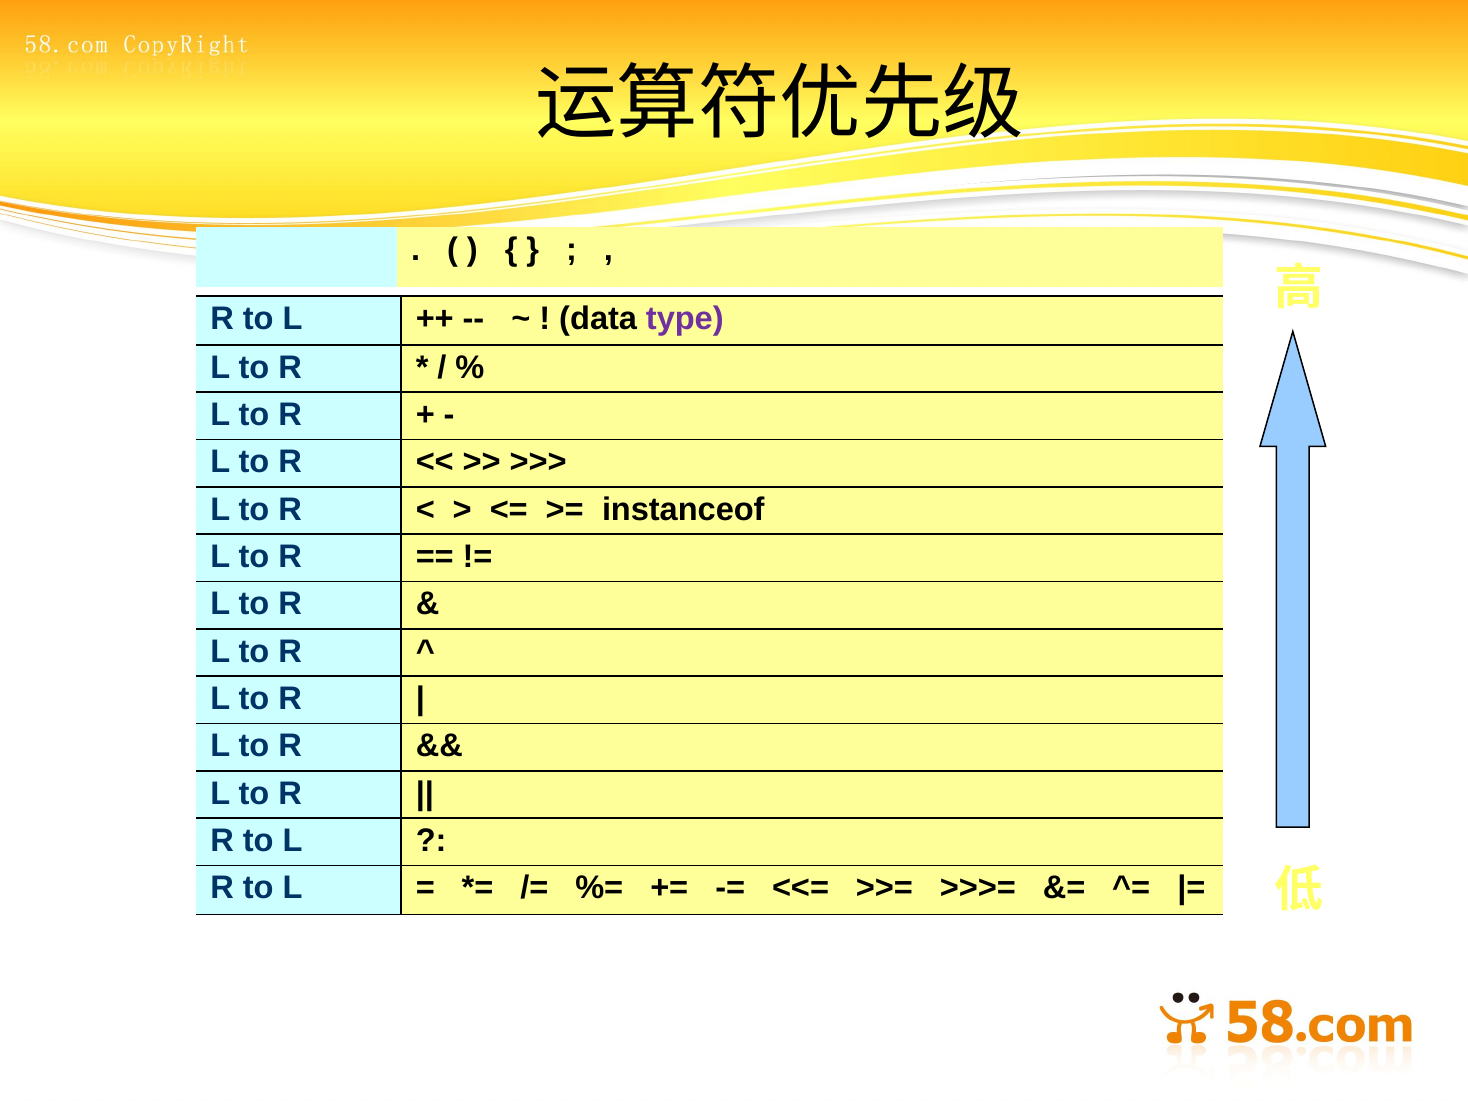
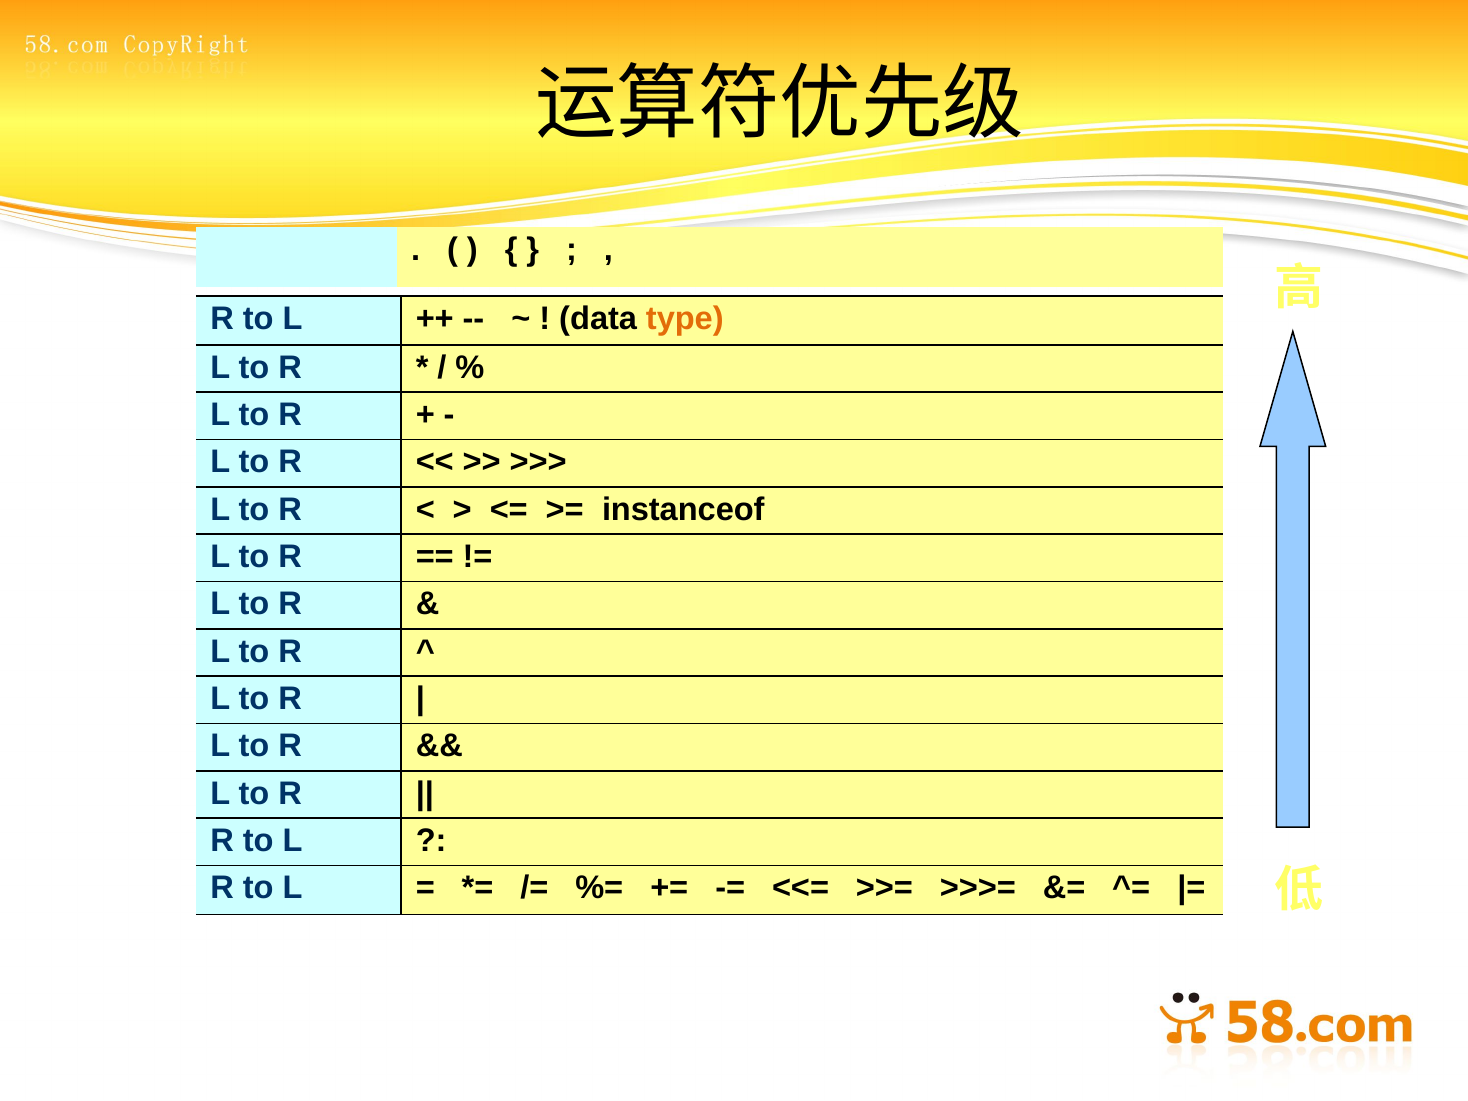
type colour: purple -> orange
